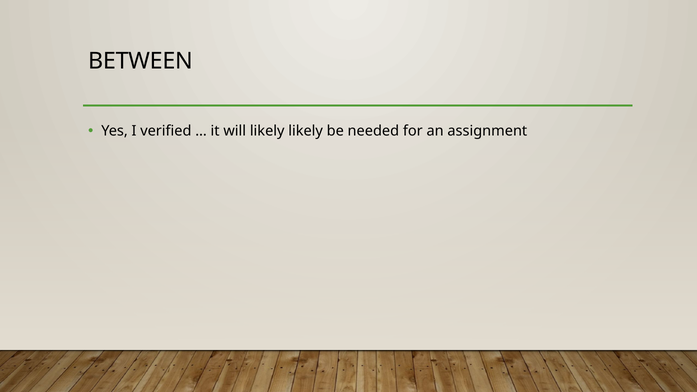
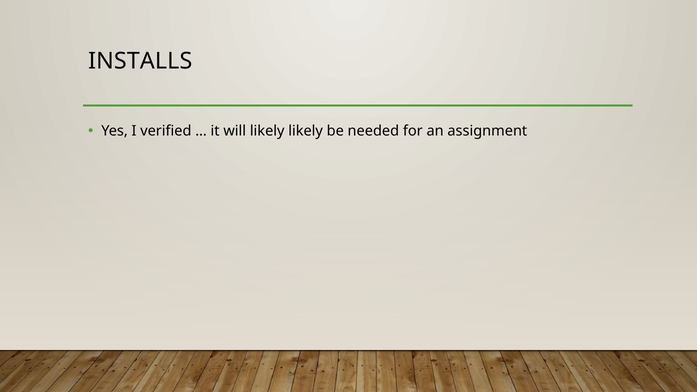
BETWEEN: BETWEEN -> INSTALLS
